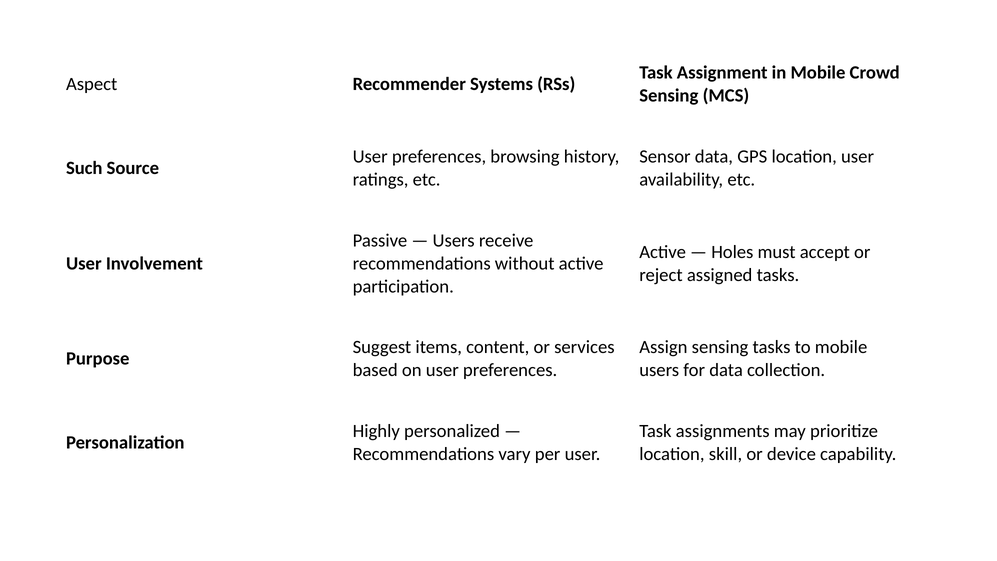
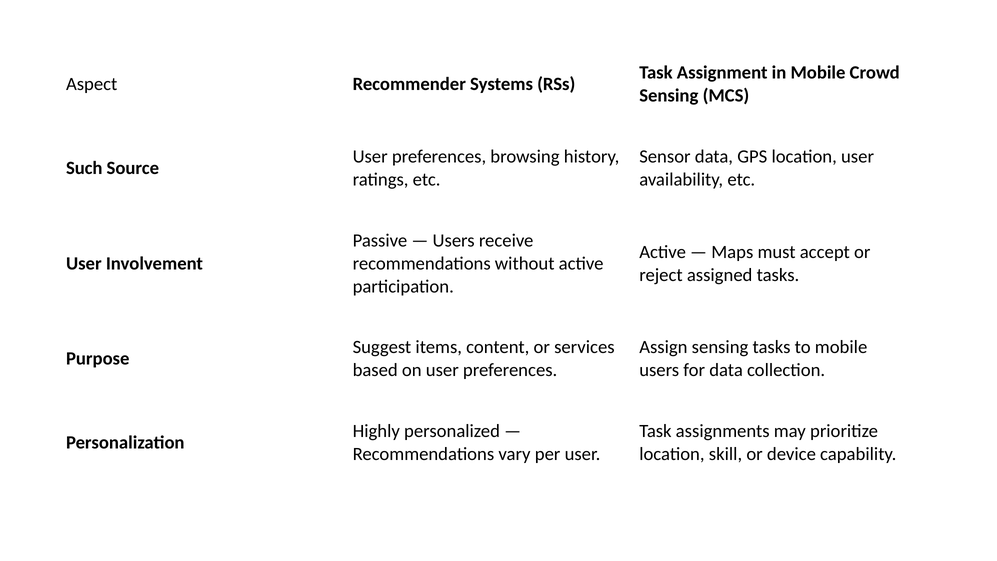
Holes: Holes -> Maps
